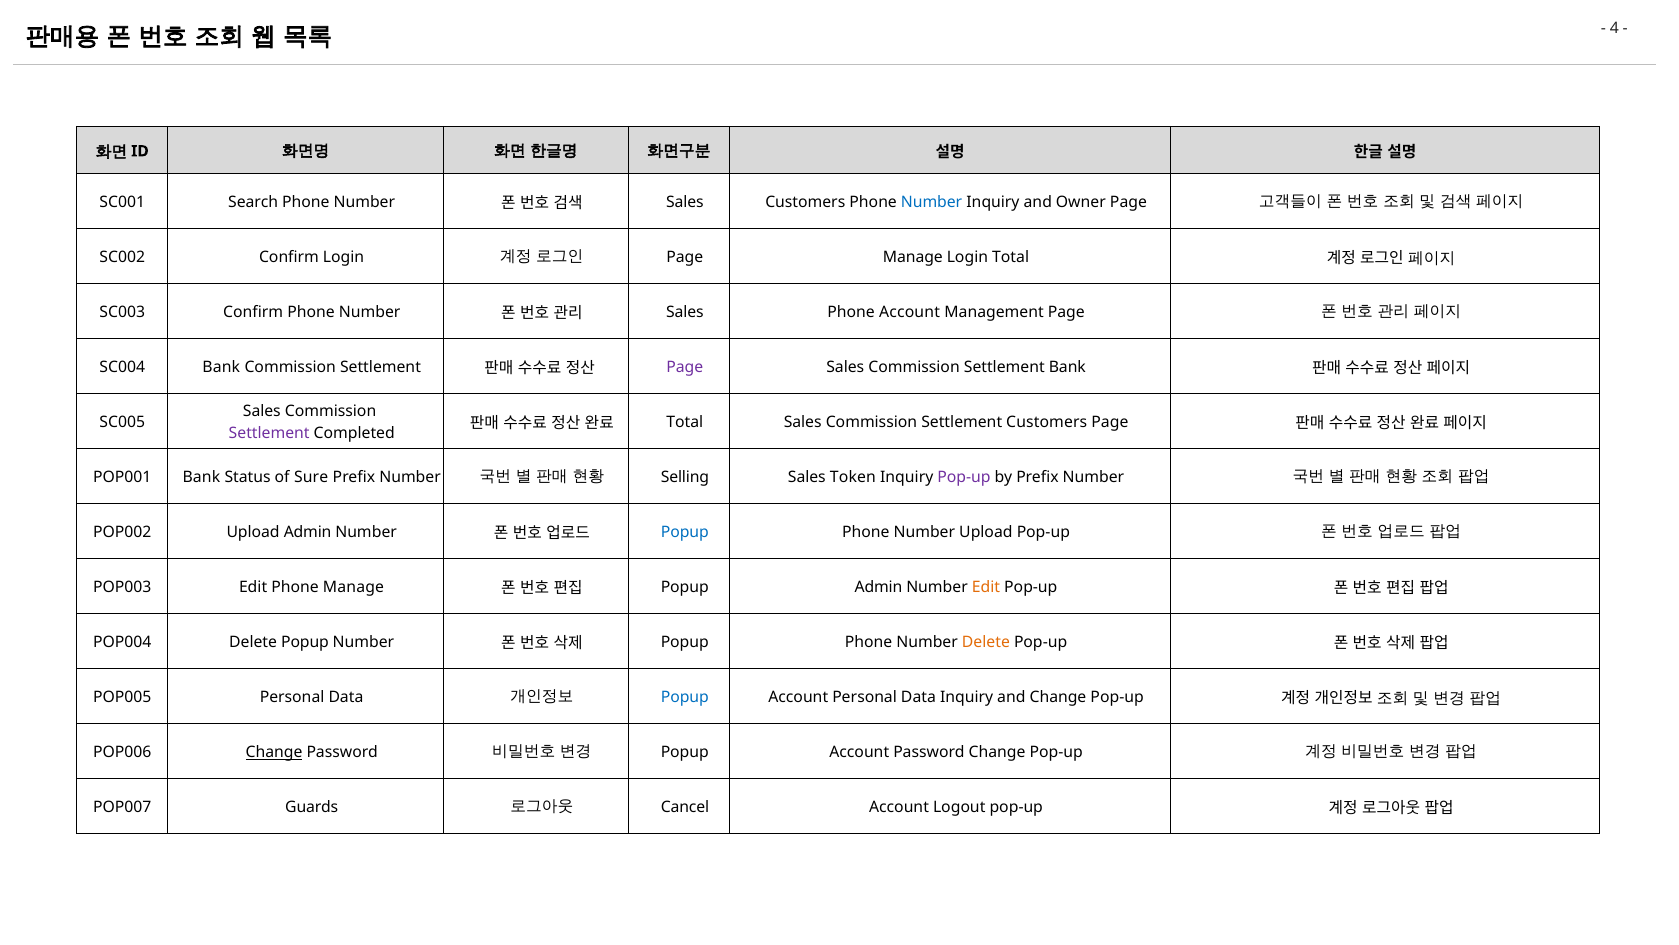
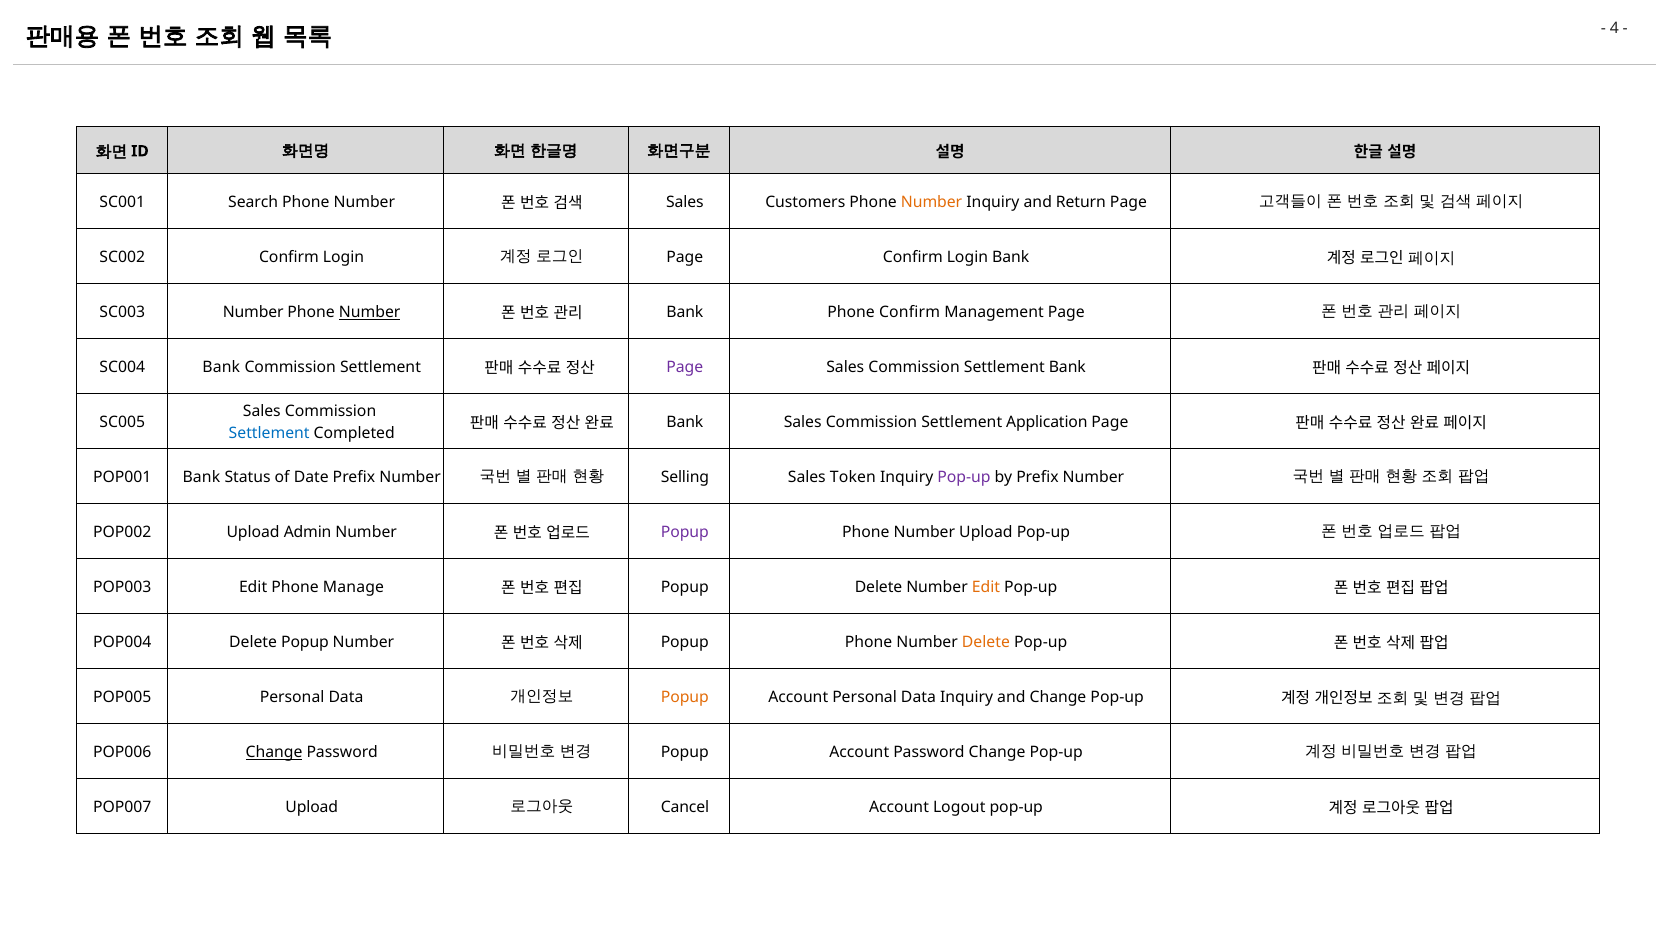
Number at (932, 202) colour: blue -> orange
Owner: Owner -> Return
Page Manage: Manage -> Confirm
Login Total: Total -> Bank
SC003 Confirm: Confirm -> Number
Number at (370, 312) underline: none -> present
Sales at (685, 312): Sales -> Bank
Phone Account: Account -> Confirm
Total at (685, 422): Total -> Bank
Settlement Customers: Customers -> Application
Settlement at (269, 433) colour: purple -> blue
Sure: Sure -> Date
Popup at (685, 532) colour: blue -> purple
Popup Admin: Admin -> Delete
Popup at (685, 697) colour: blue -> orange
POP007 Guards: Guards -> Upload
